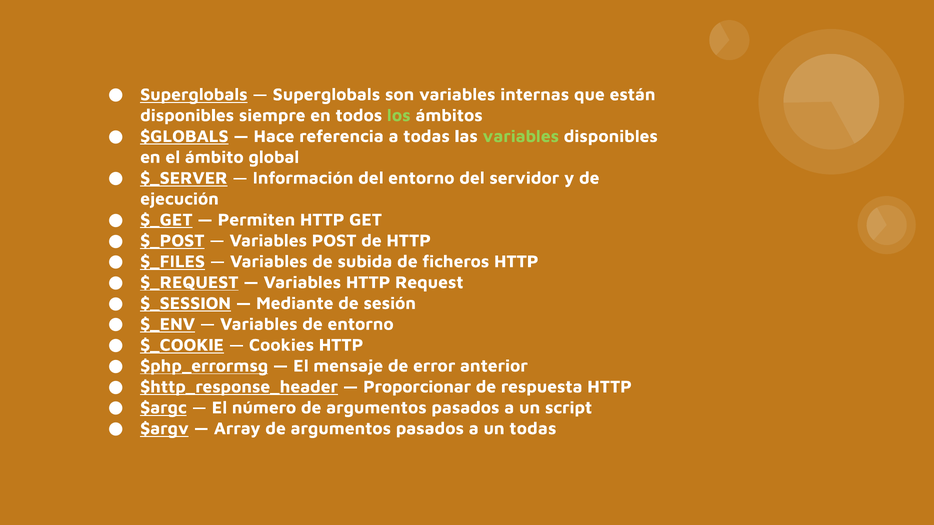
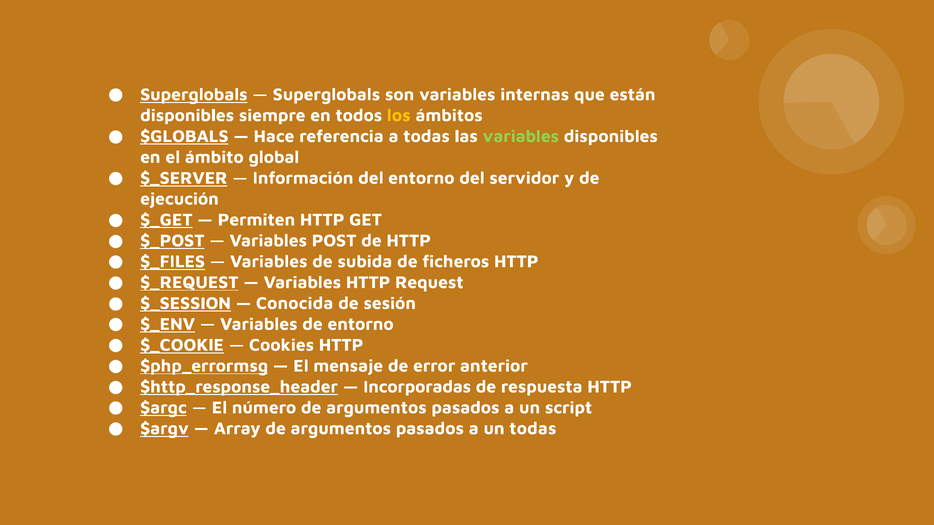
los colour: light green -> yellow
Mediante: Mediante -> Conocida
Proporcionar: Proporcionar -> Incorporadas
